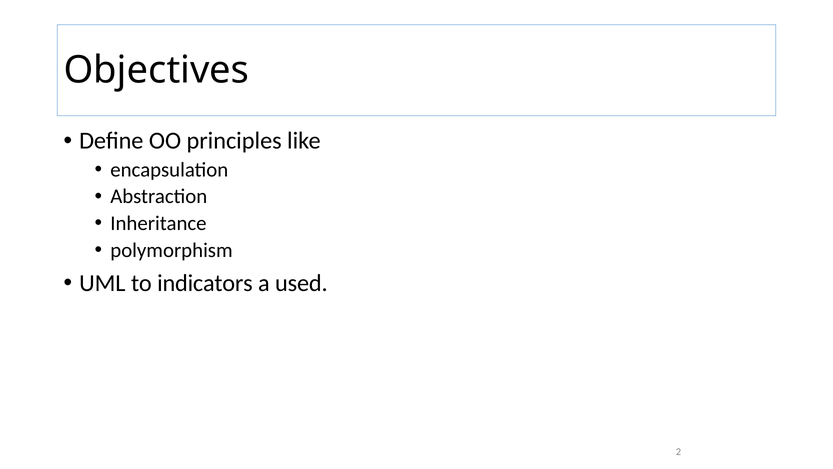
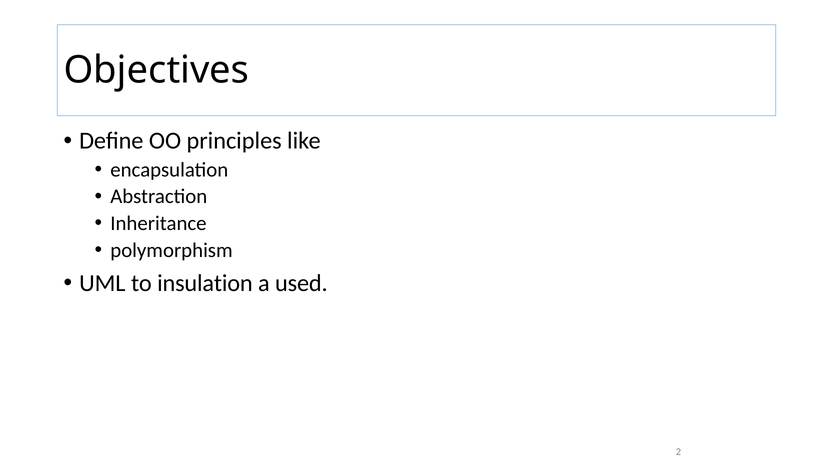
indicators: indicators -> insulation
